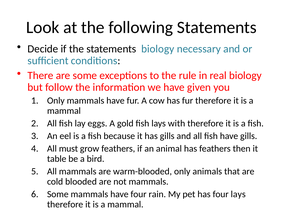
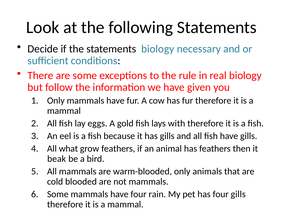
must: must -> what
table: table -> beak
four lays: lays -> gills
